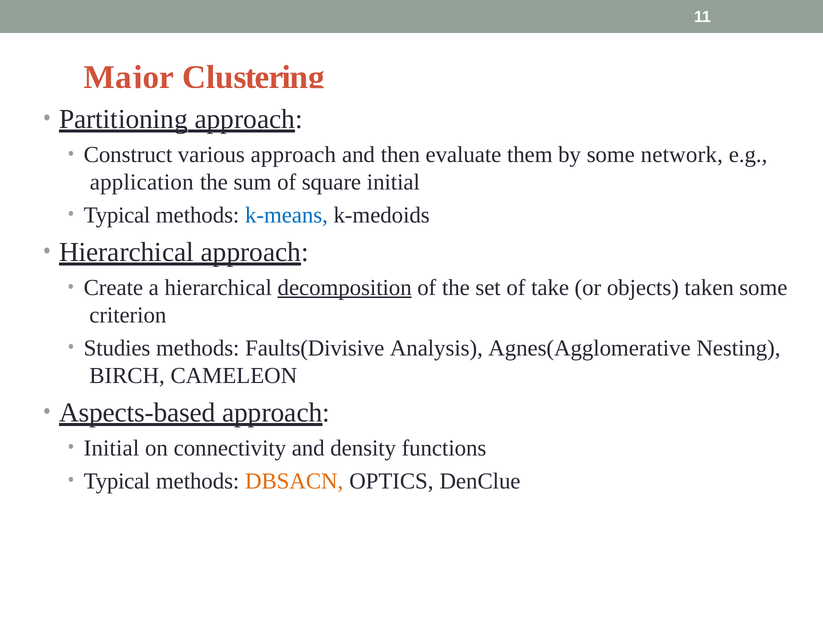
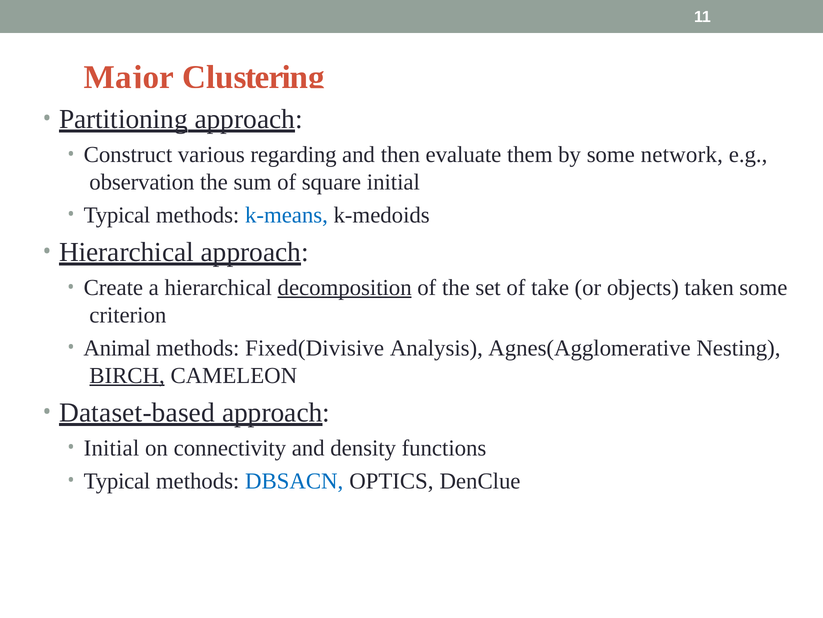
various approach: approach -> regarding
application: application -> observation
Studies: Studies -> Animal
Faults(Divisive: Faults(Divisive -> Fixed(Divisive
BIRCH underline: none -> present
Aspects-based: Aspects-based -> Dataset-based
DBSACN colour: orange -> blue
